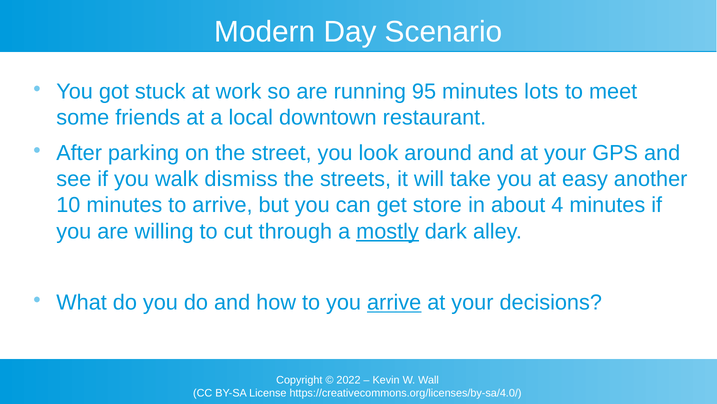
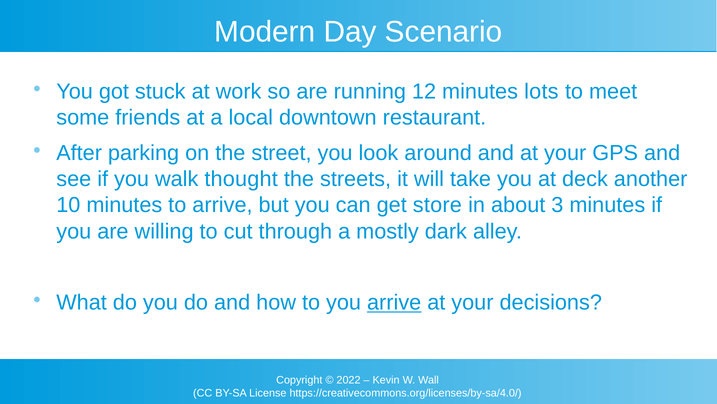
95: 95 -> 12
dismiss: dismiss -> thought
easy: easy -> deck
4: 4 -> 3
mostly underline: present -> none
